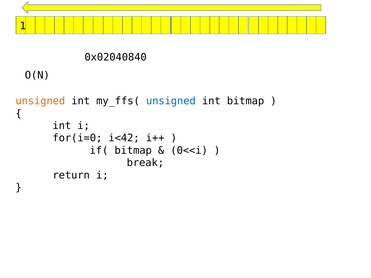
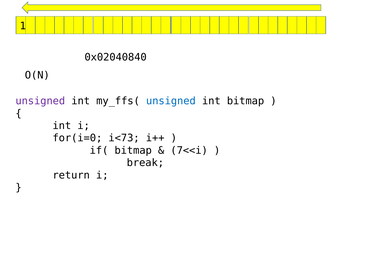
unsigned at (40, 101) colour: orange -> purple
i<42: i<42 -> i<73
0<<i: 0<<i -> 7<<i
